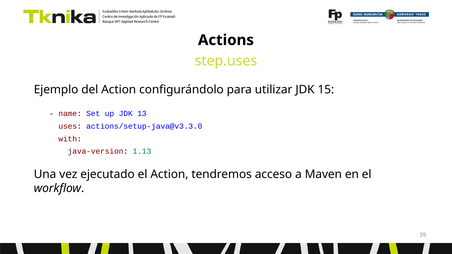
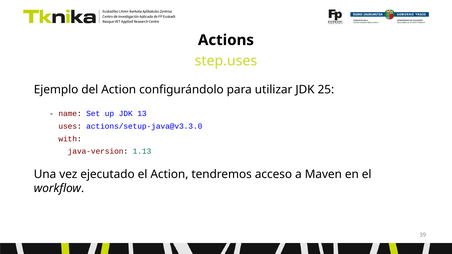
15: 15 -> 25
